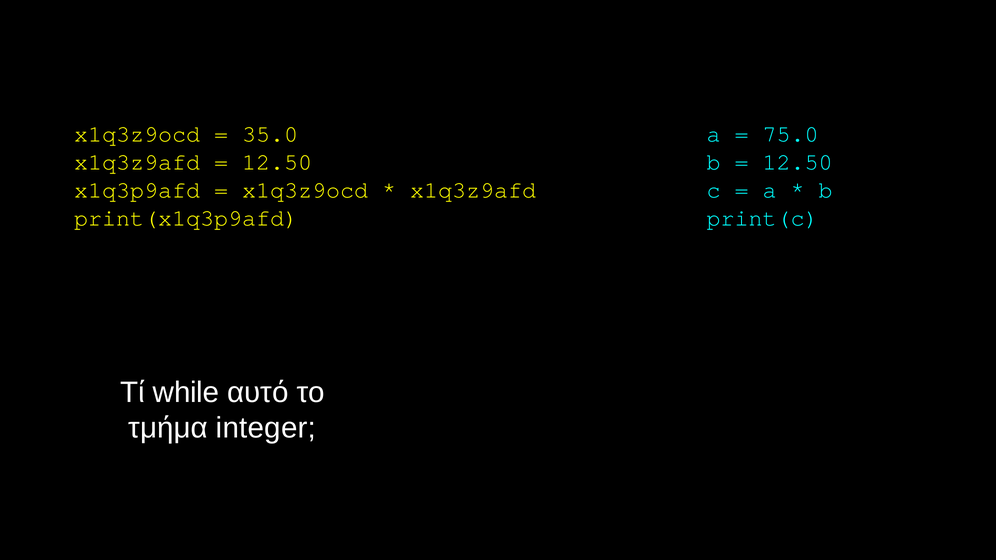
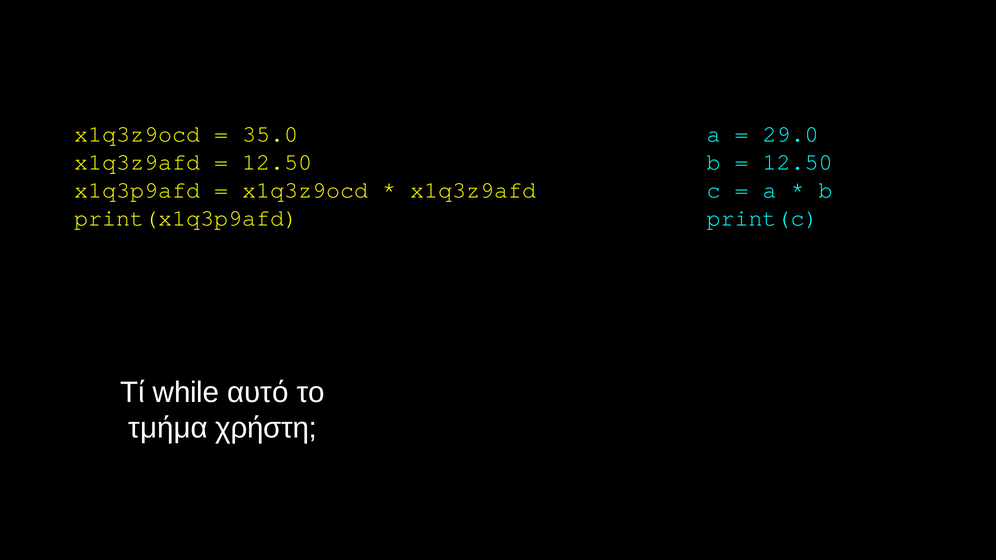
75.0: 75.0 -> 29.0
integer: integer -> χρήστη
